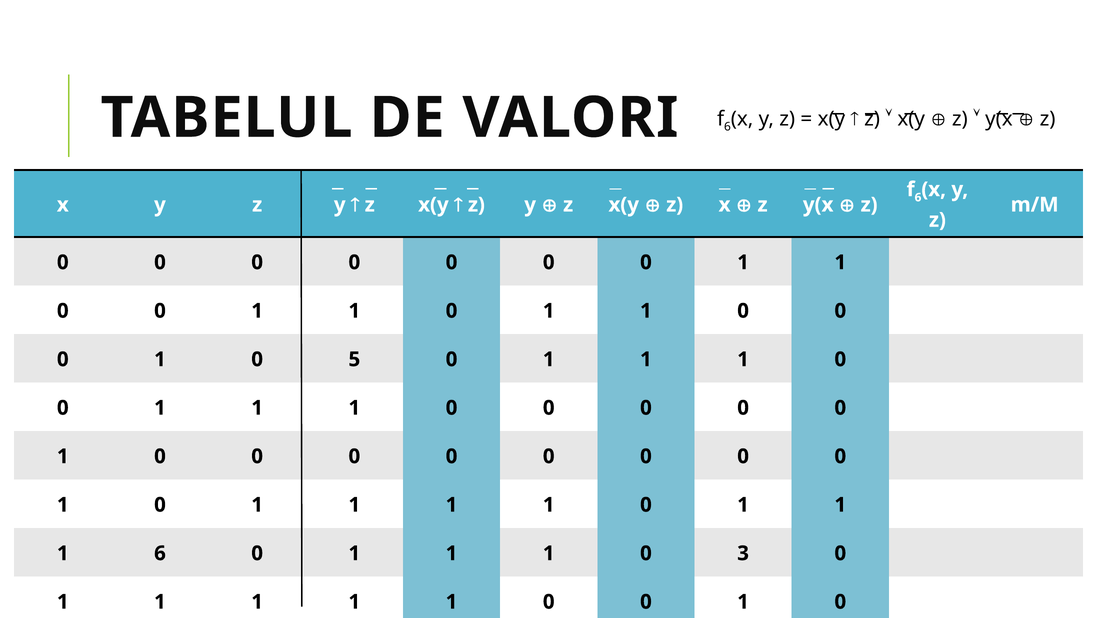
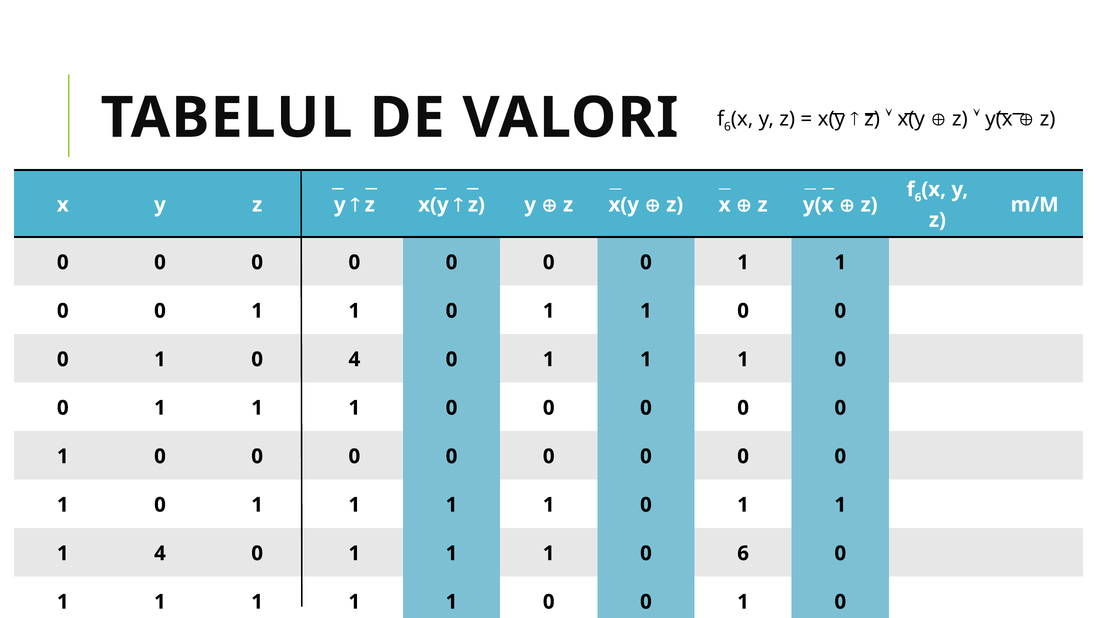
0 5: 5 -> 4
1 6: 6 -> 4
0 3: 3 -> 6
